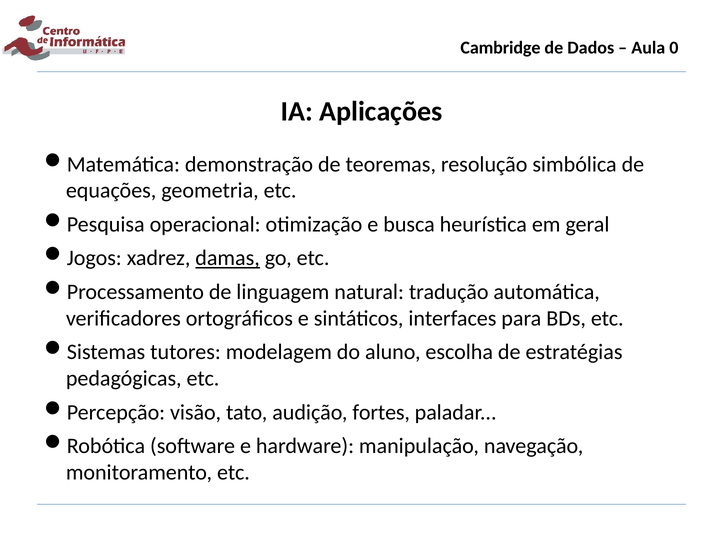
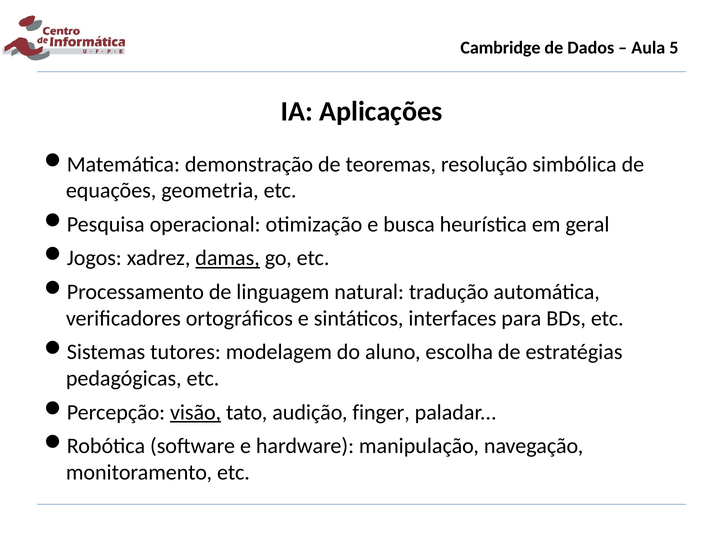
0: 0 -> 5
visão underline: none -> present
fortes: fortes -> finger
